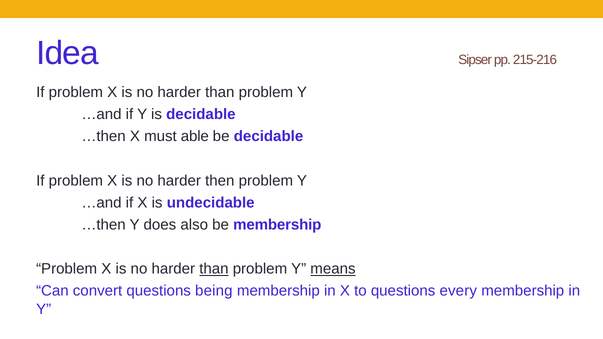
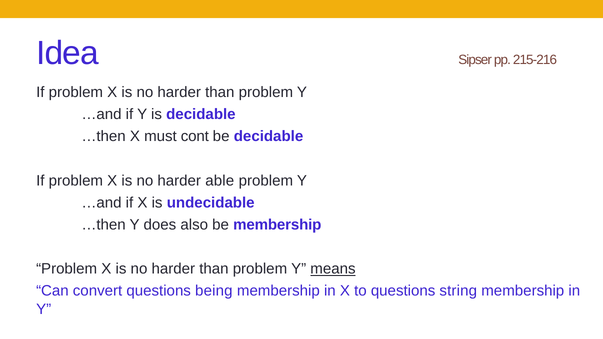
able: able -> cont
then: then -> able
than at (214, 269) underline: present -> none
every: every -> string
